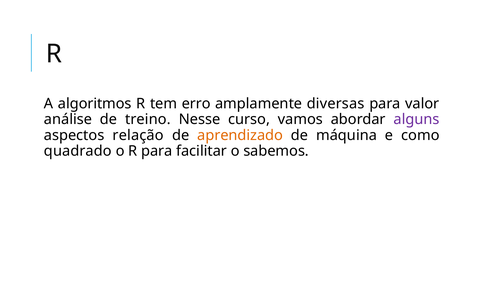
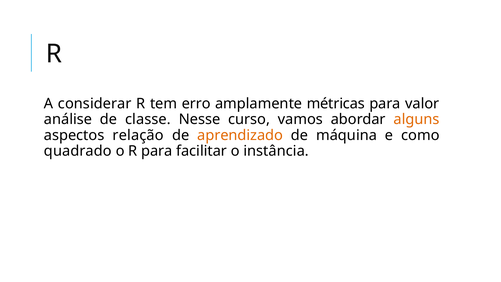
algoritmos: algoritmos -> considerar
diversas: diversas -> métricas
treino: treino -> classe
alguns colour: purple -> orange
sabemos: sabemos -> instância
